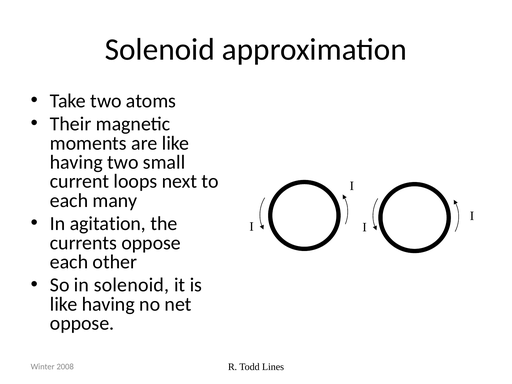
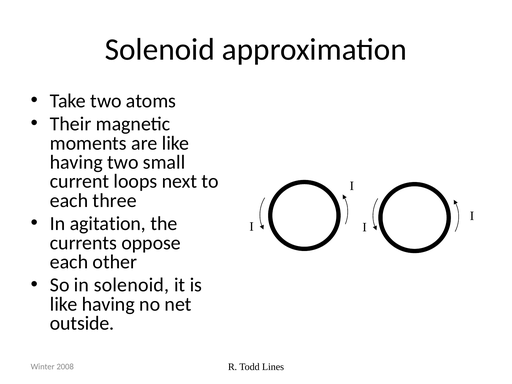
many: many -> three
oppose at (82, 323): oppose -> outside
